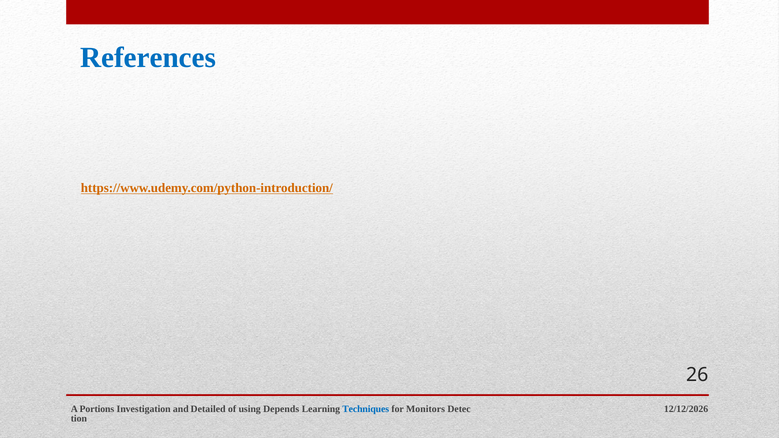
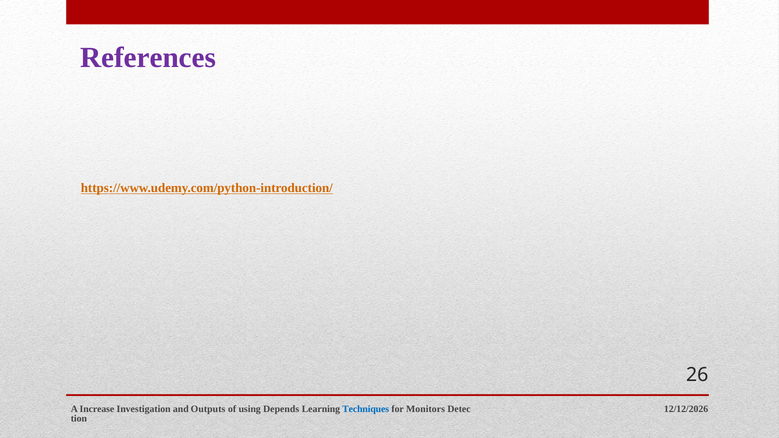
References colour: blue -> purple
Portions: Portions -> Increase
Detailed: Detailed -> Outputs
